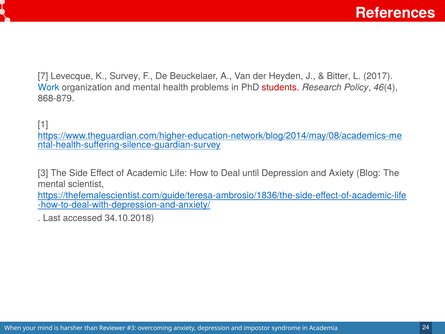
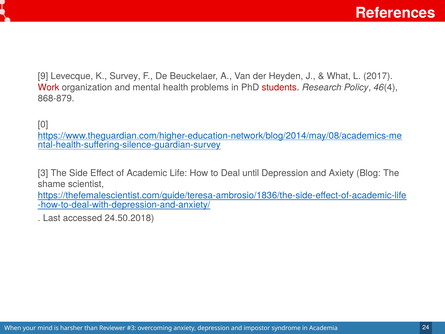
7: 7 -> 9
Bitter: Bitter -> What
Work colour: blue -> red
1: 1 -> 0
mental at (52, 184): mental -> shame
34.10.2018: 34.10.2018 -> 24.50.2018
